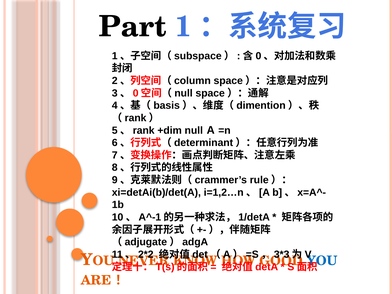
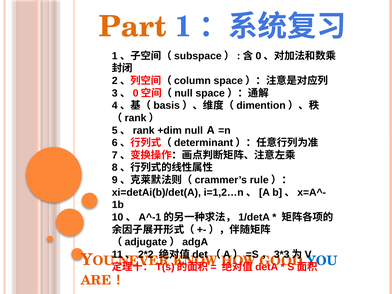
Part colour: black -> orange
